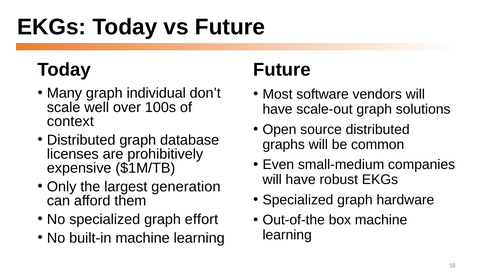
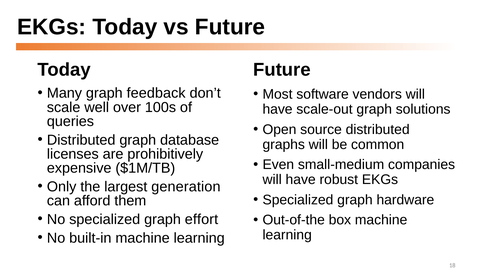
individual: individual -> feedback
context: context -> queries
